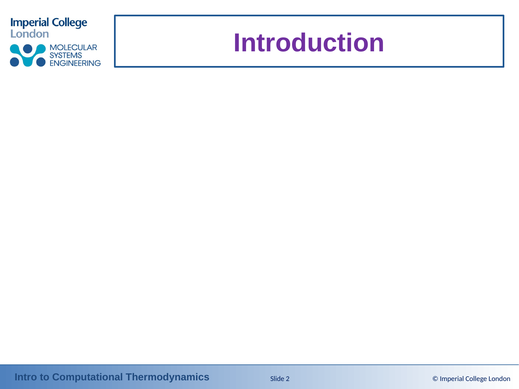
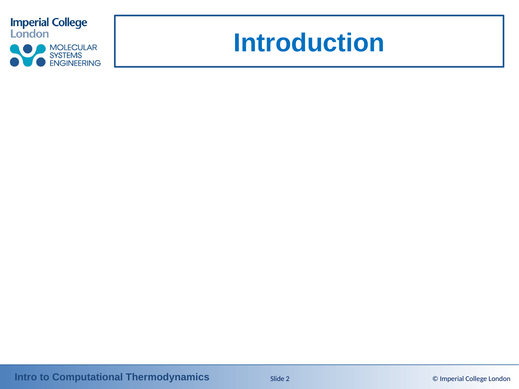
Introduction colour: purple -> blue
